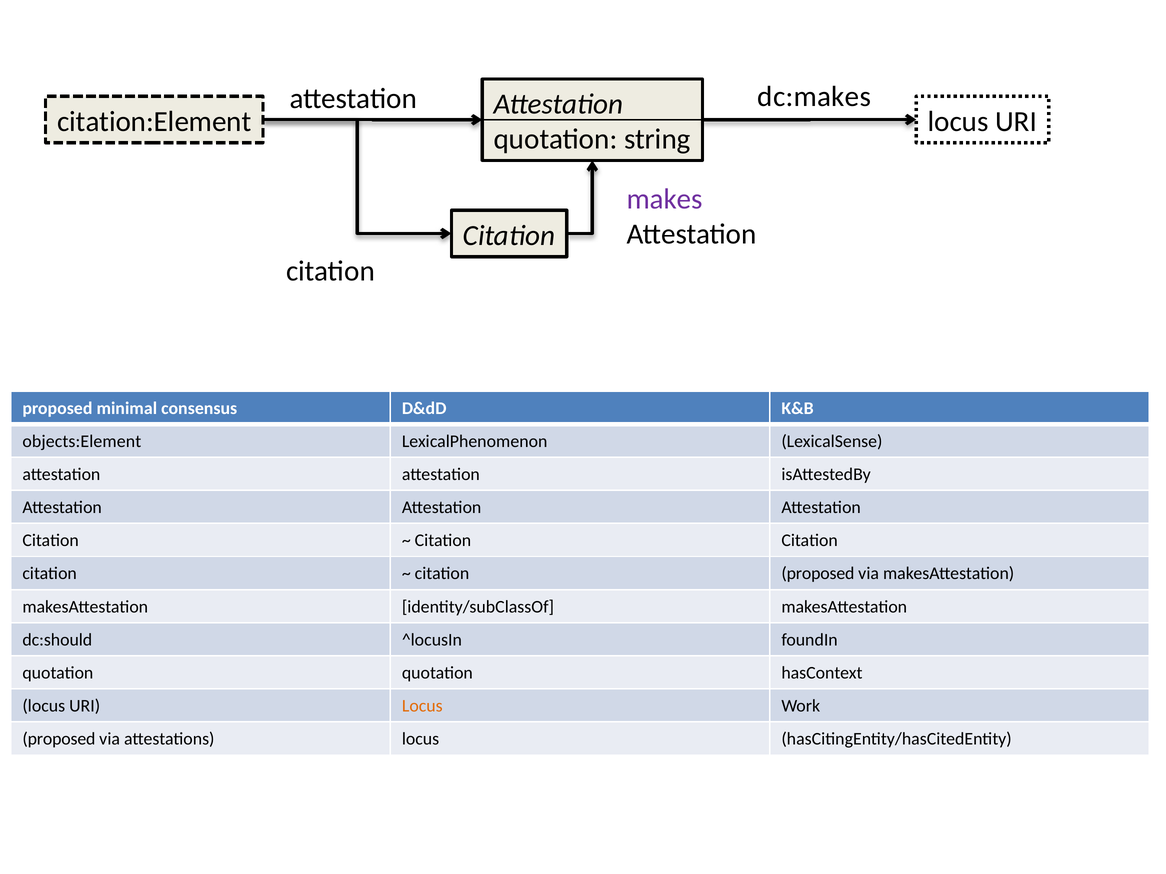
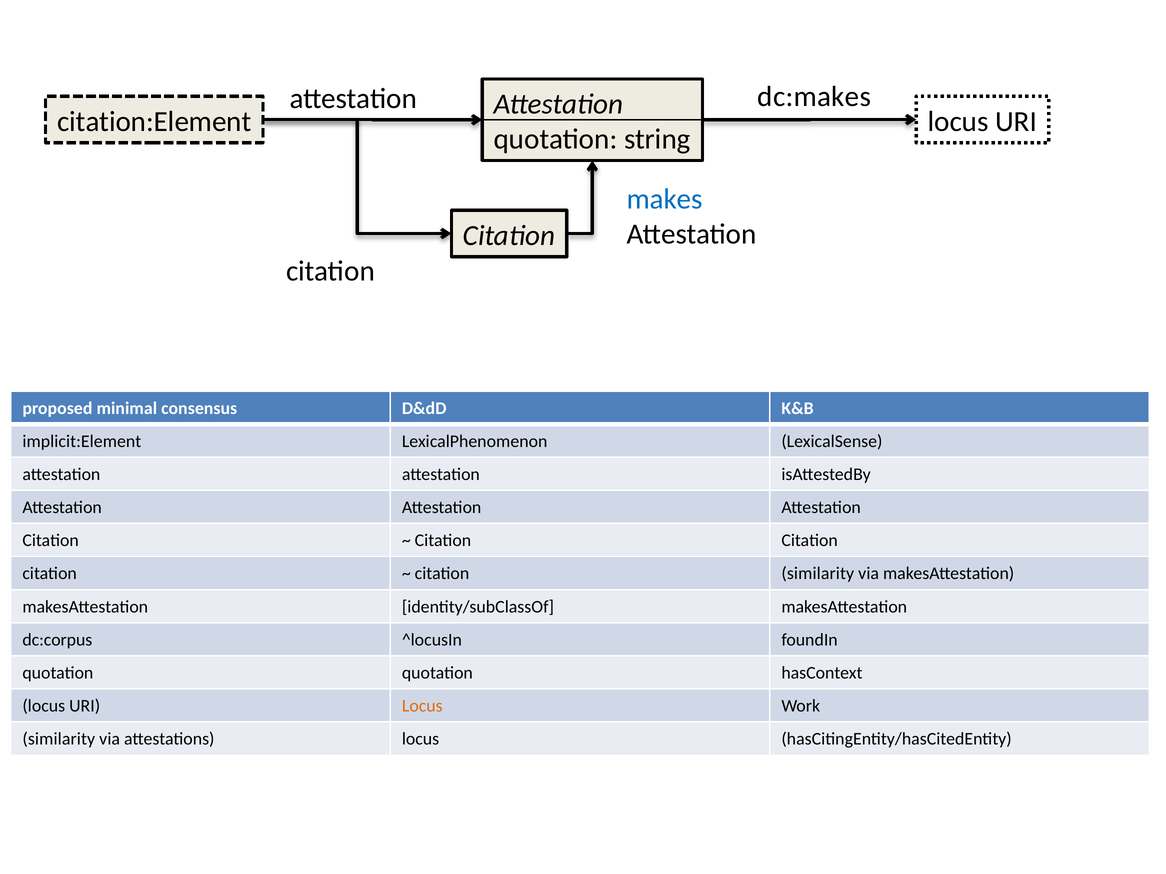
makes colour: purple -> blue
objects:Element: objects:Element -> implicit:Element
citation proposed: proposed -> similarity
dc:should: dc:should -> dc:corpus
proposed at (59, 739): proposed -> similarity
